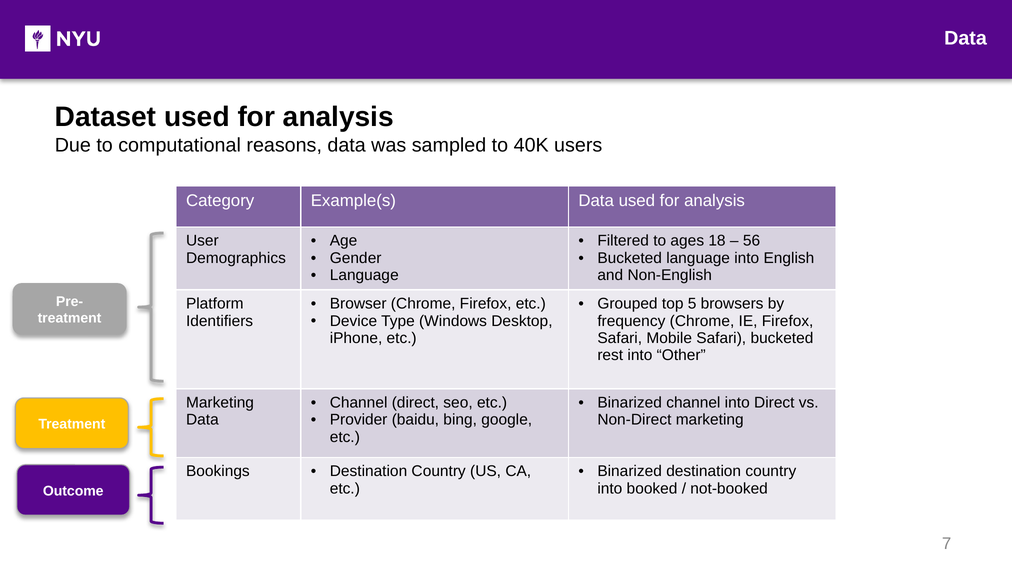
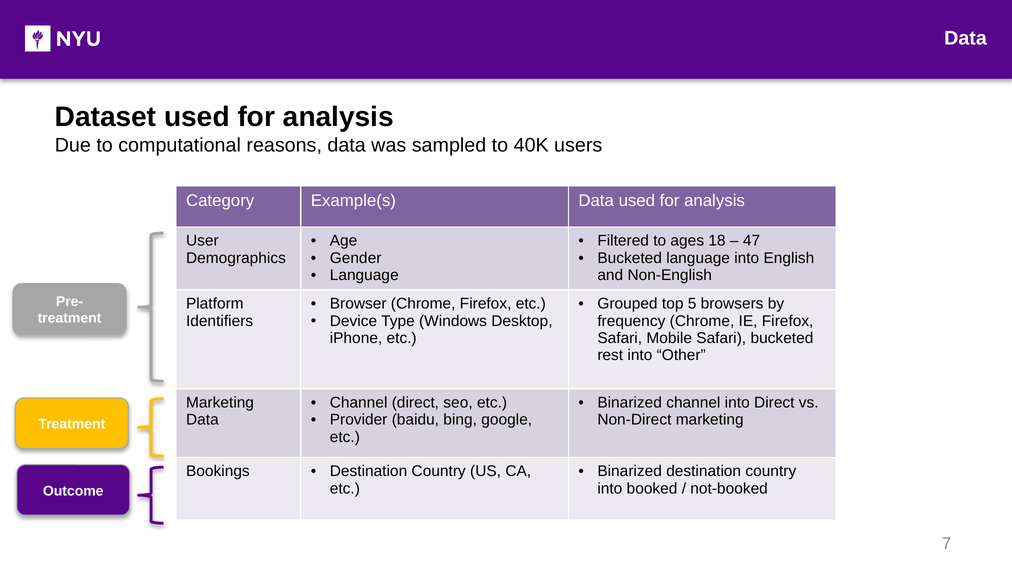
56: 56 -> 47
